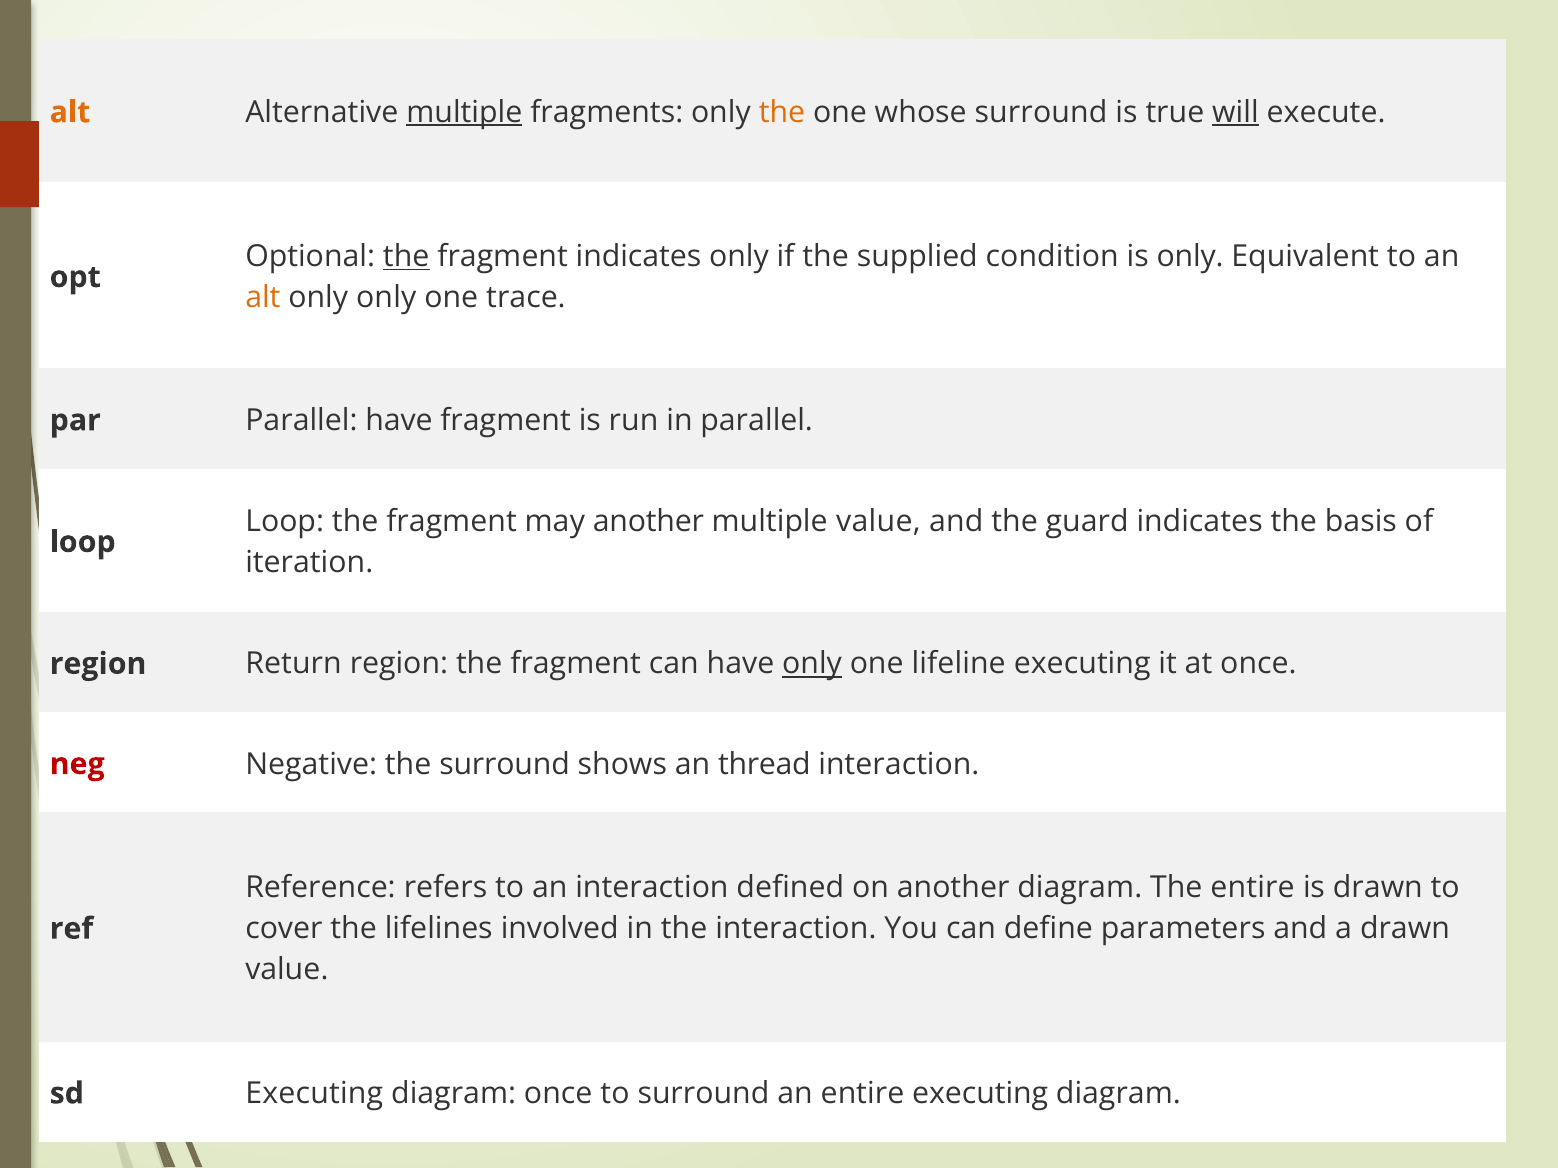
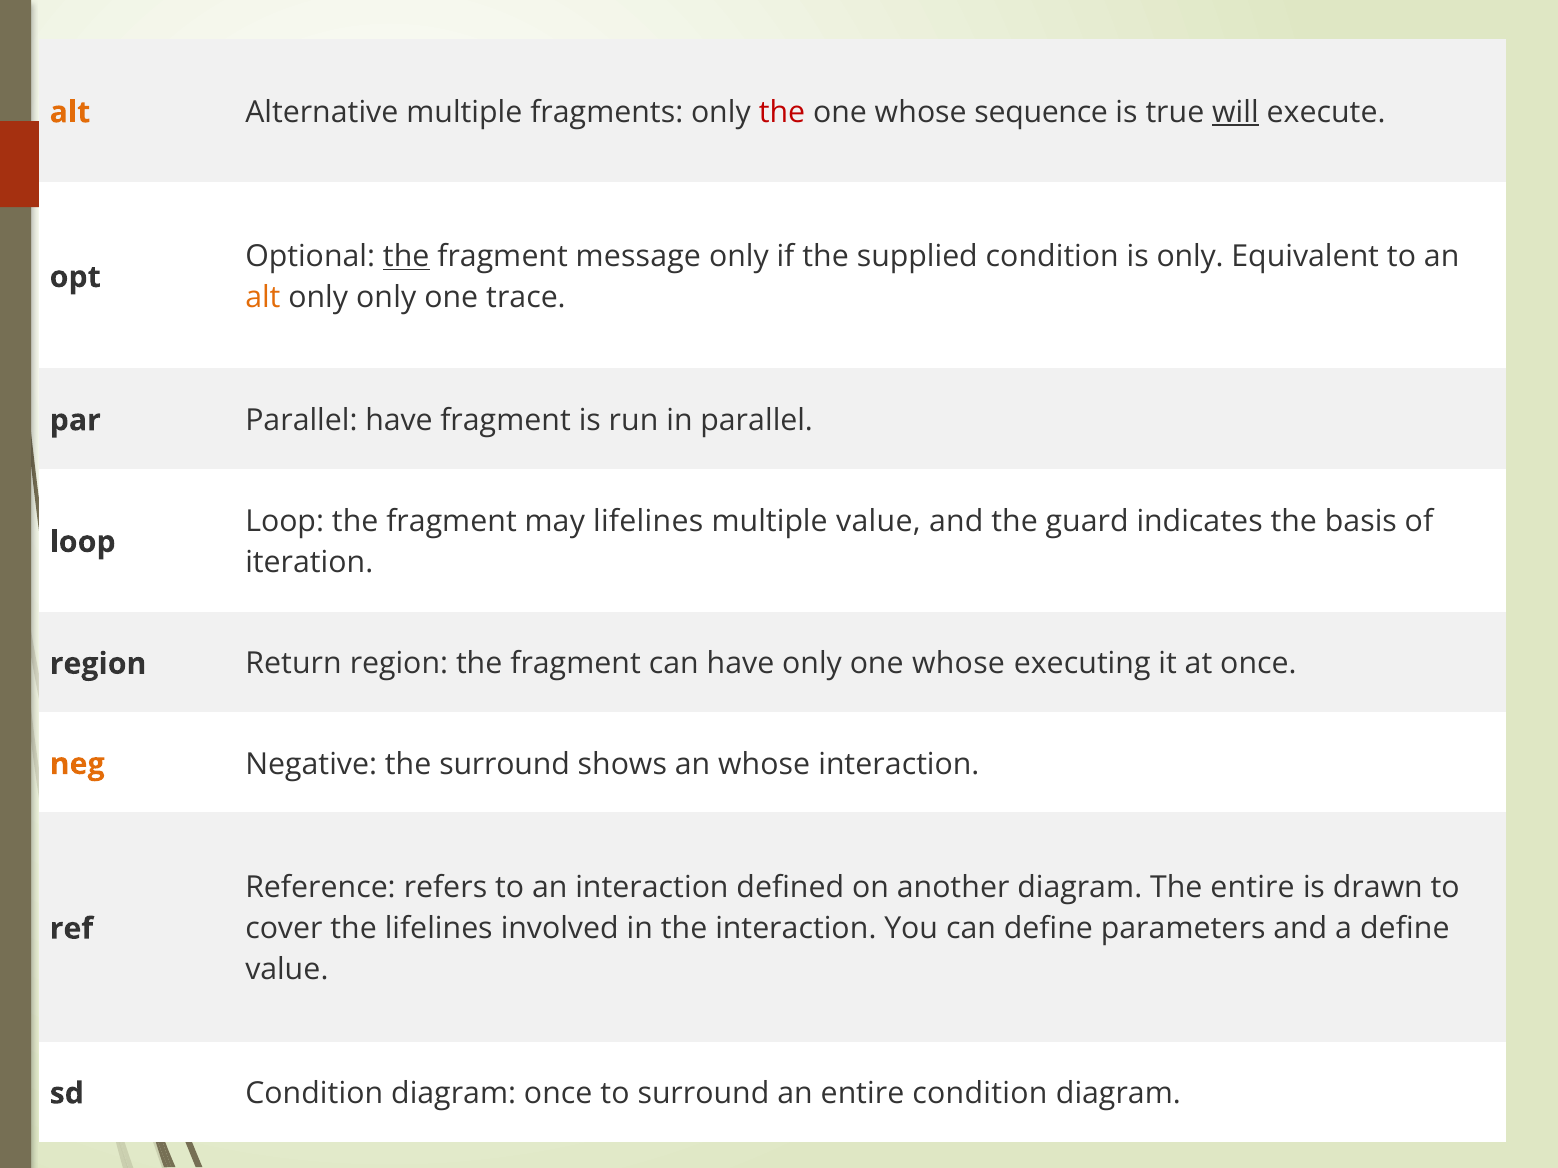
multiple at (464, 112) underline: present -> none
the at (782, 112) colour: orange -> red
whose surround: surround -> sequence
fragment indicates: indicates -> message
may another: another -> lifelines
only at (812, 664) underline: present -> none
lifeline at (959, 664): lifeline -> whose
neg colour: red -> orange
an thread: thread -> whose
a drawn: drawn -> define
sd Executing: Executing -> Condition
entire executing: executing -> condition
